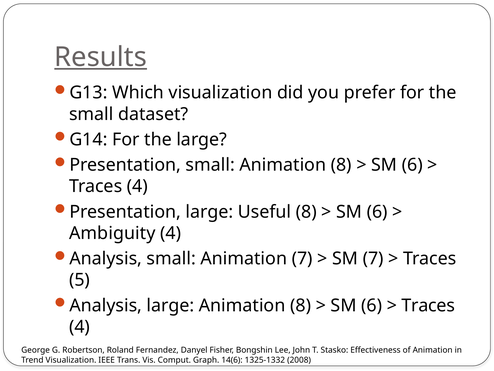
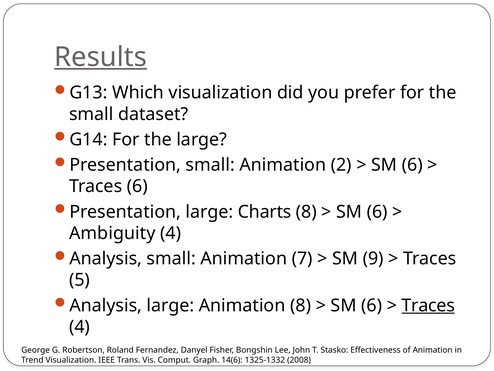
small Animation 8: 8 -> 2
4 at (137, 186): 4 -> 6
Useful: Useful -> Charts
SM 7: 7 -> 9
Traces at (428, 305) underline: none -> present
